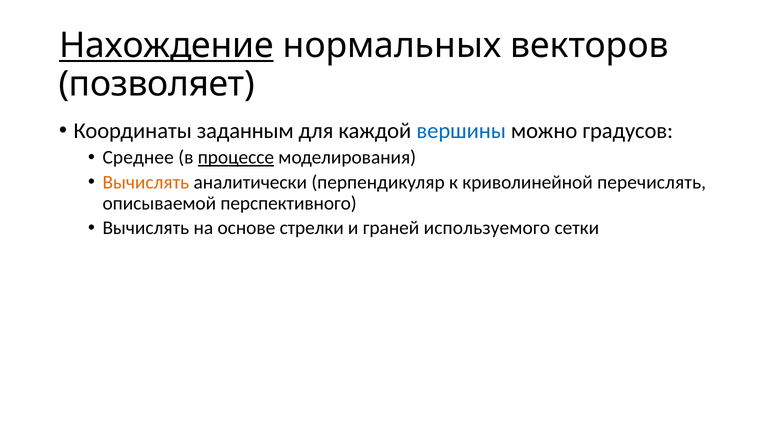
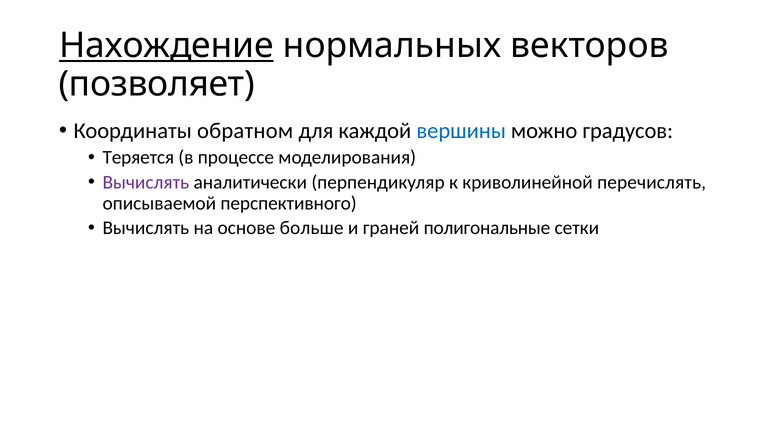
заданным: заданным -> обратном
Среднее: Среднее -> Теряется
процессе underline: present -> none
Вычислять at (146, 182) colour: orange -> purple
стрелки: стрелки -> больше
используемого: используемого -> полигональные
